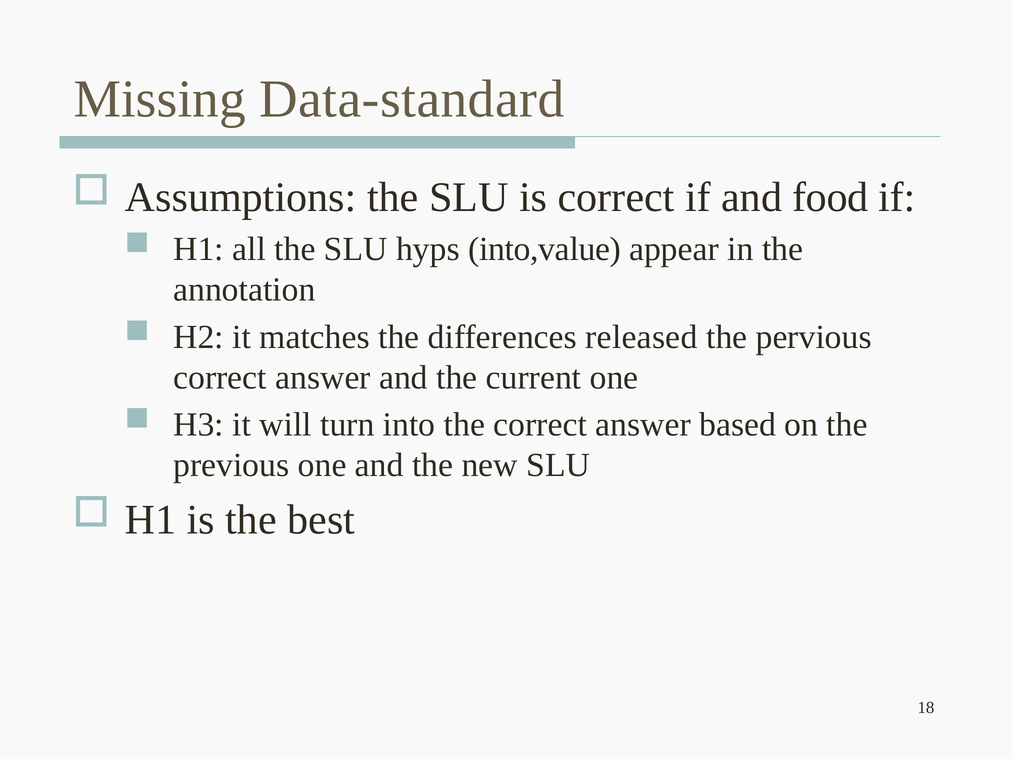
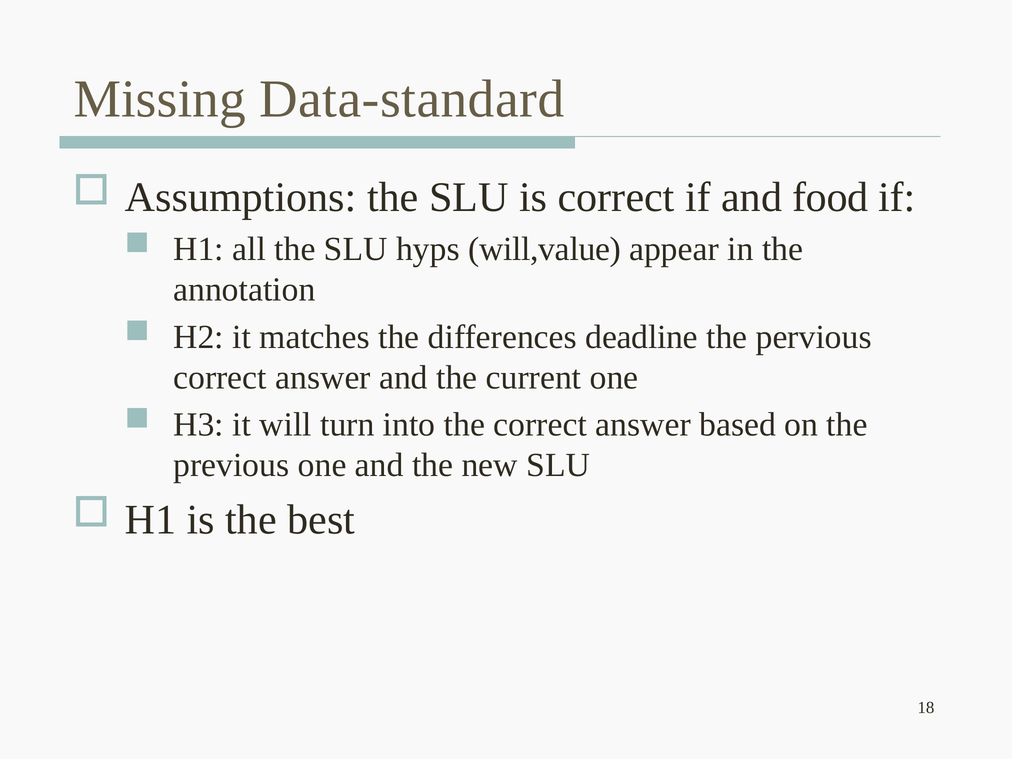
into,value: into,value -> will,value
released: released -> deadline
